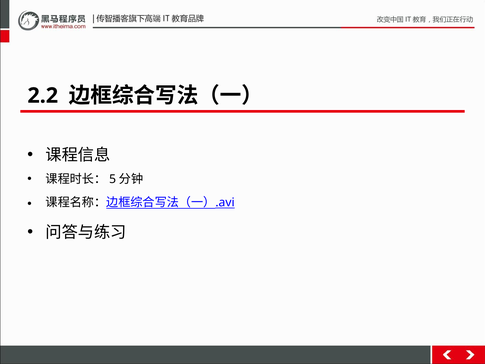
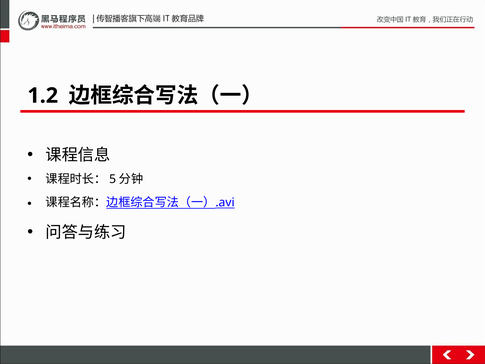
2.2: 2.2 -> 1.2
